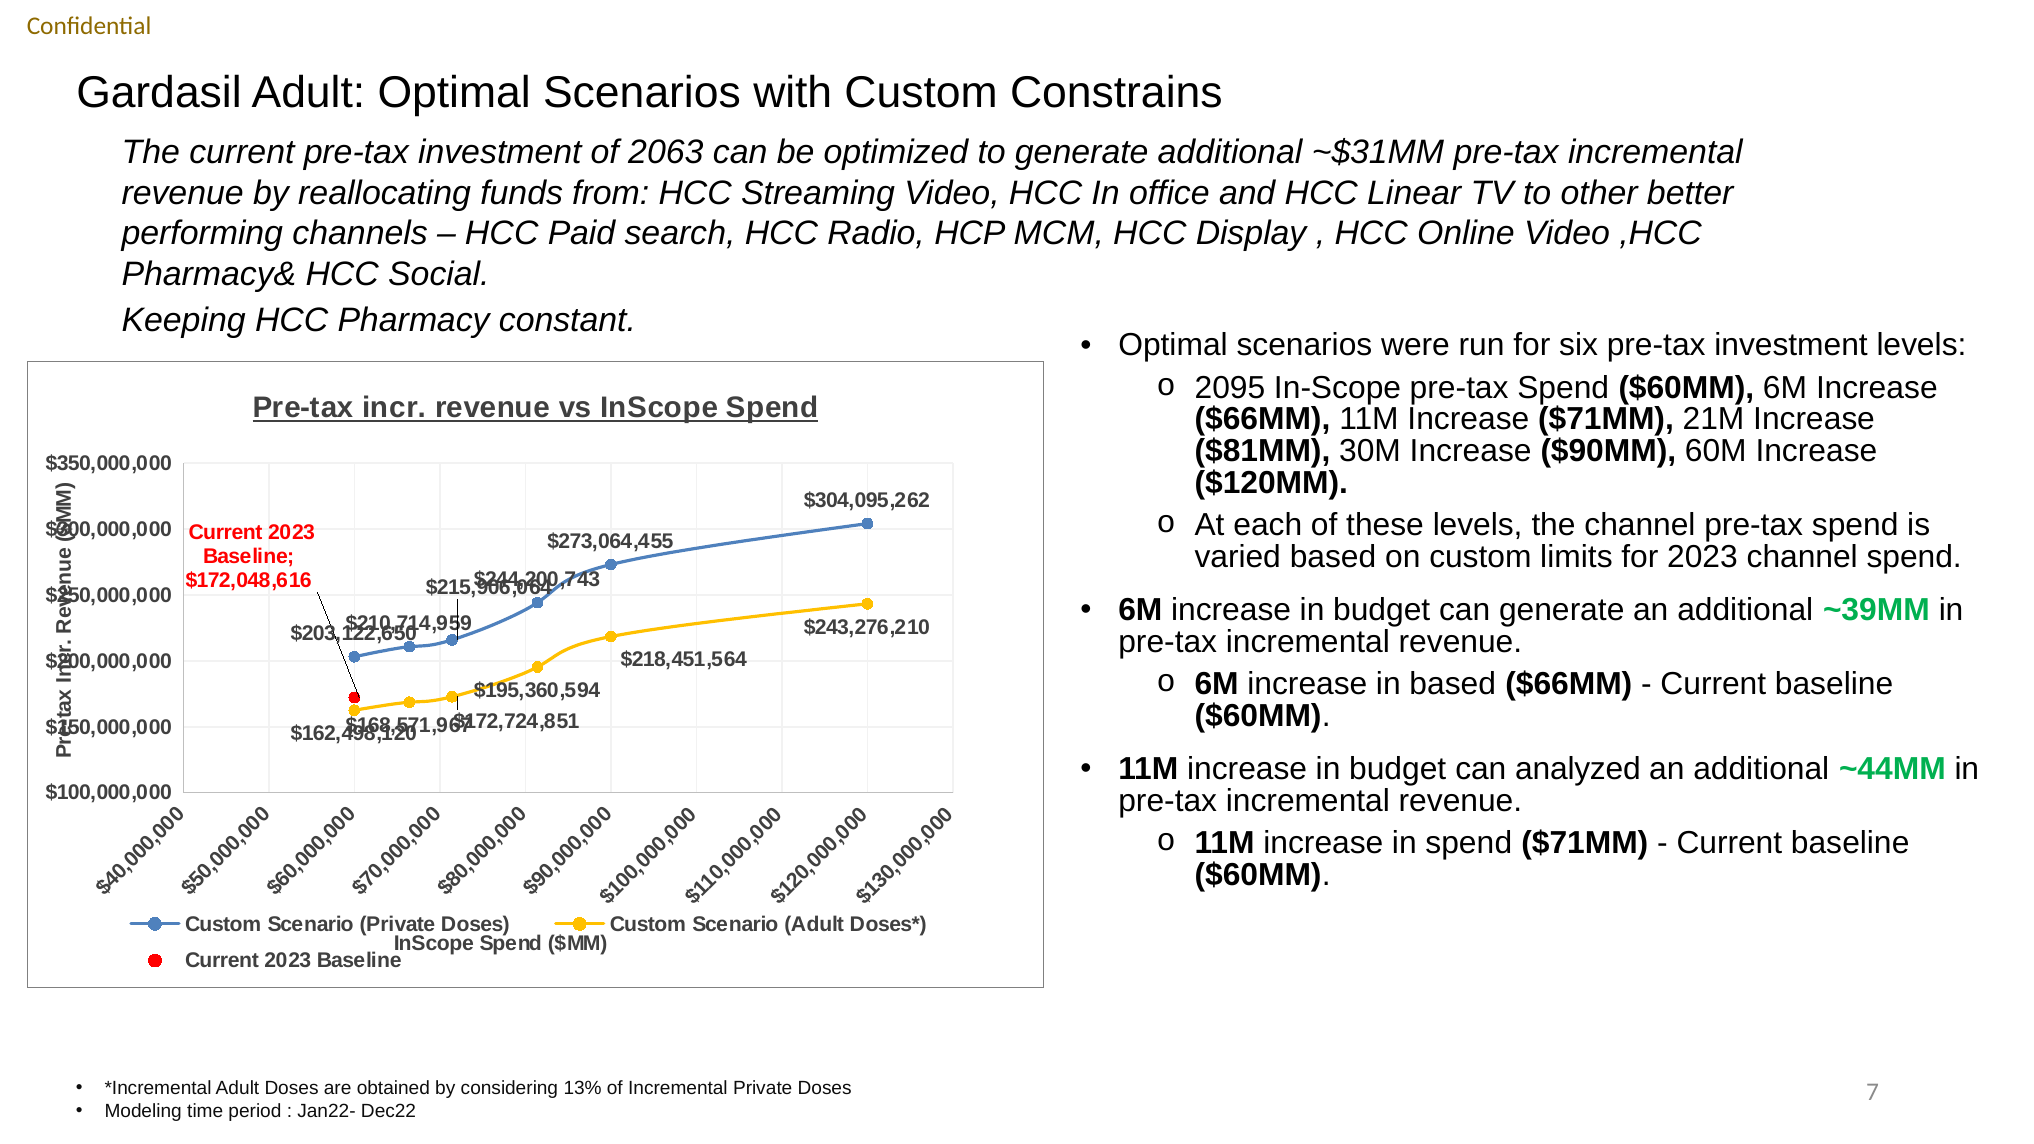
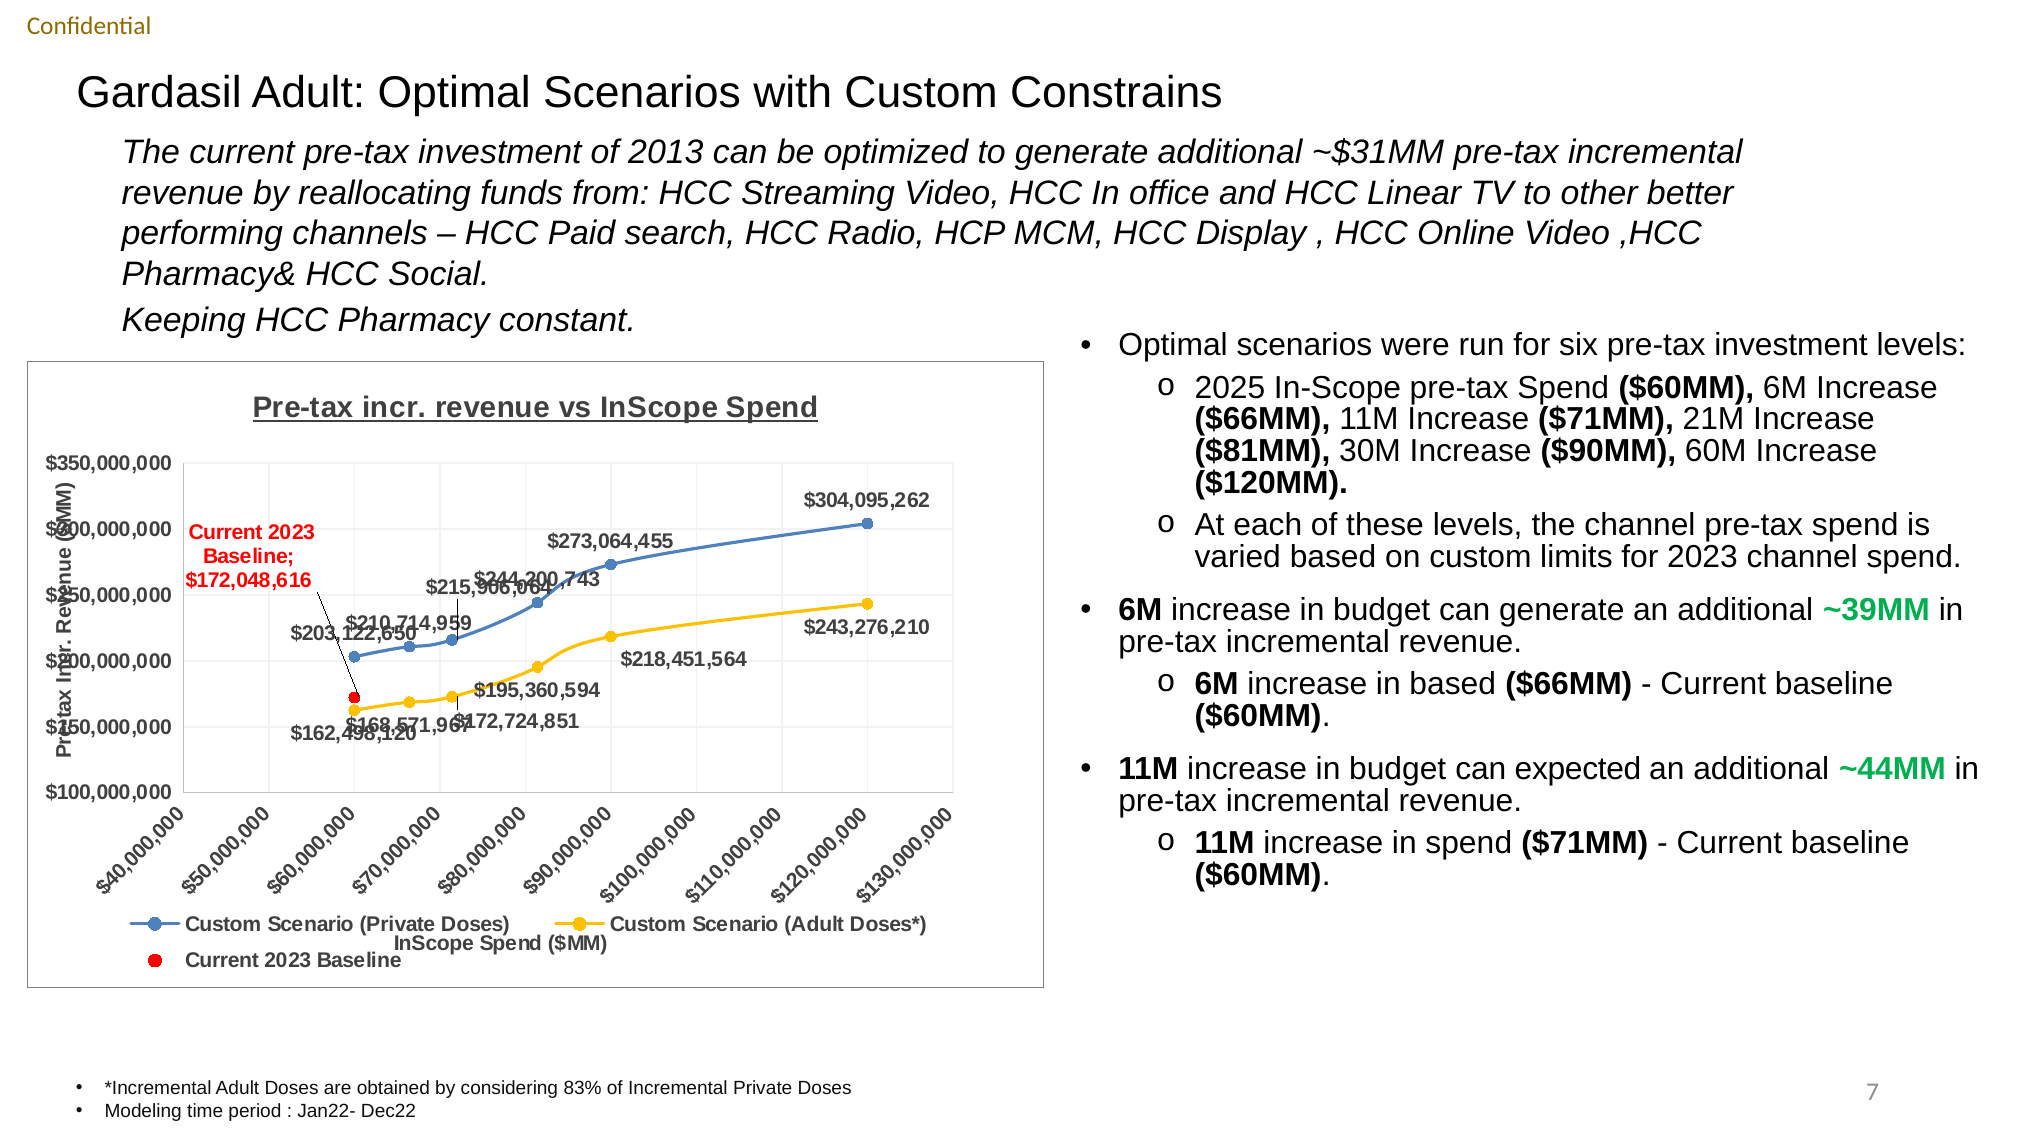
2063: 2063 -> 2013
2095: 2095 -> 2025
analyzed: analyzed -> expected
13%: 13% -> 83%
